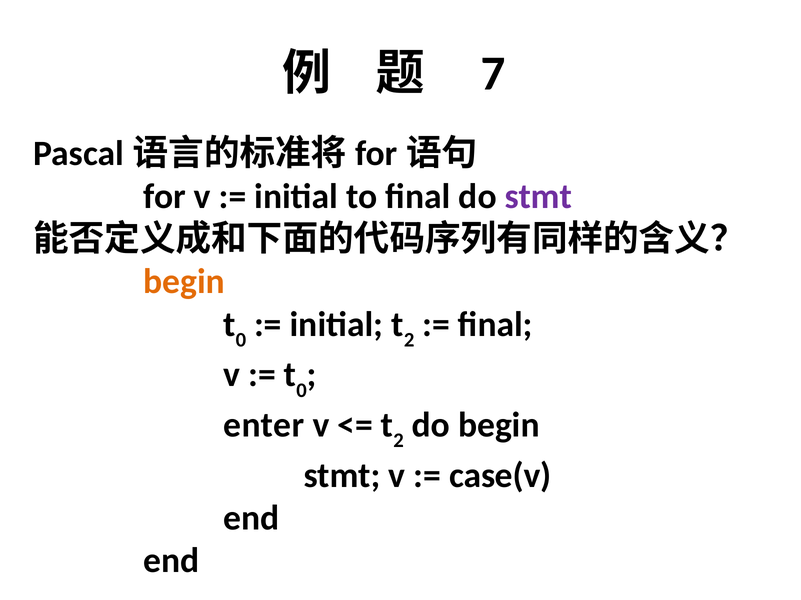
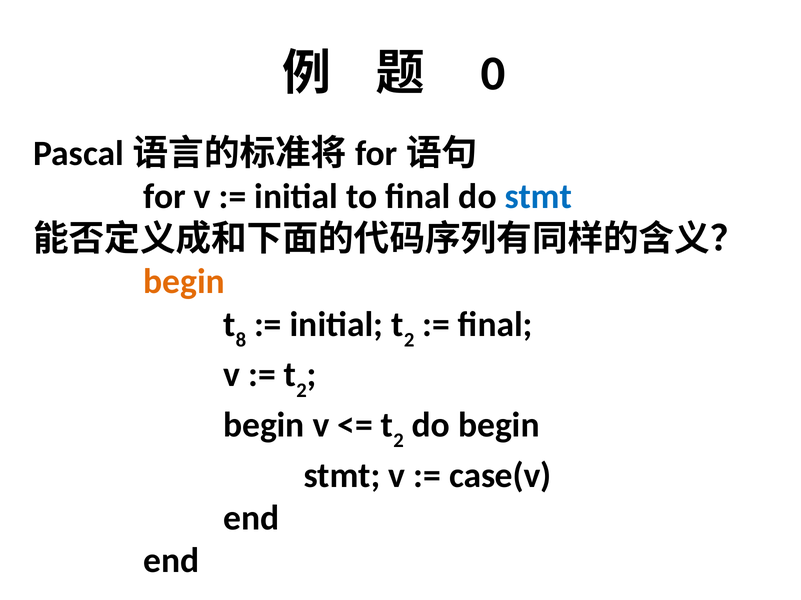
7: 7 -> 0
stmt at (538, 197) colour: purple -> blue
0 at (241, 340): 0 -> 8
0 at (302, 391): 0 -> 2
enter at (264, 426): enter -> begin
